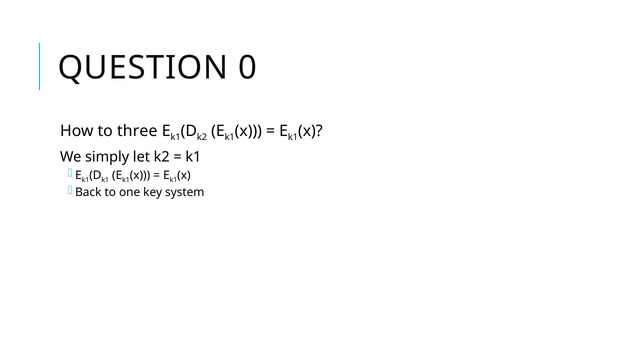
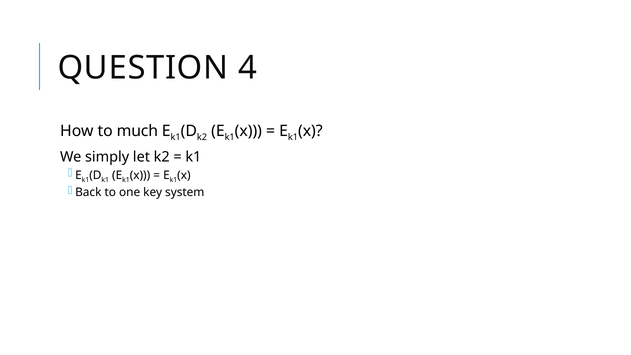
0: 0 -> 4
three: three -> much
